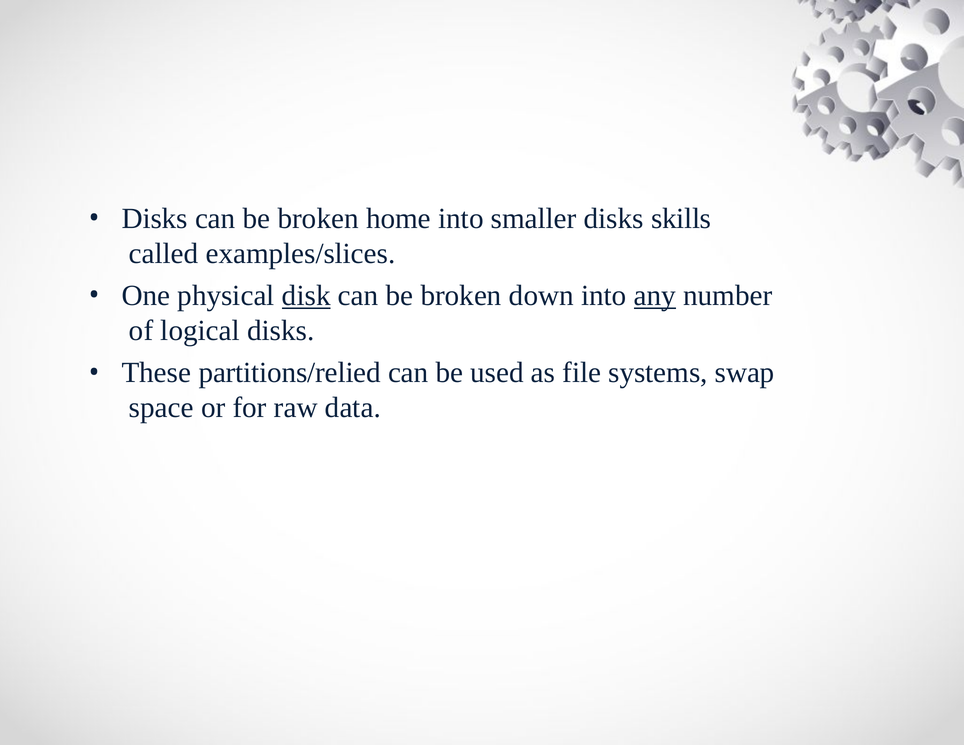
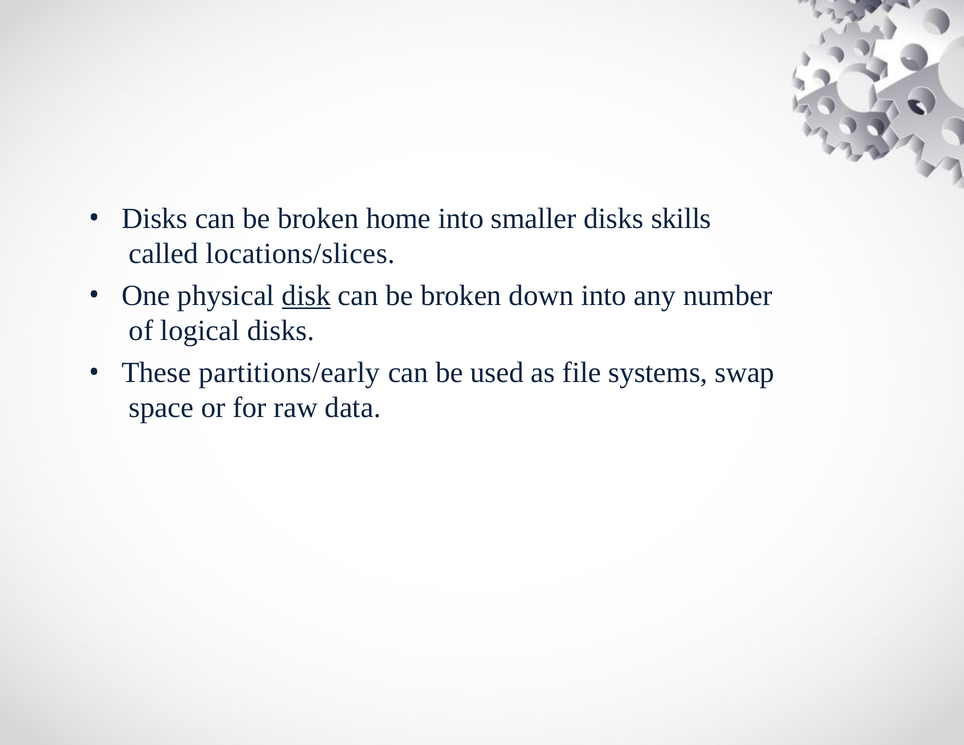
examples/slices: examples/slices -> locations/slices
any underline: present -> none
partitions/relied: partitions/relied -> partitions/early
